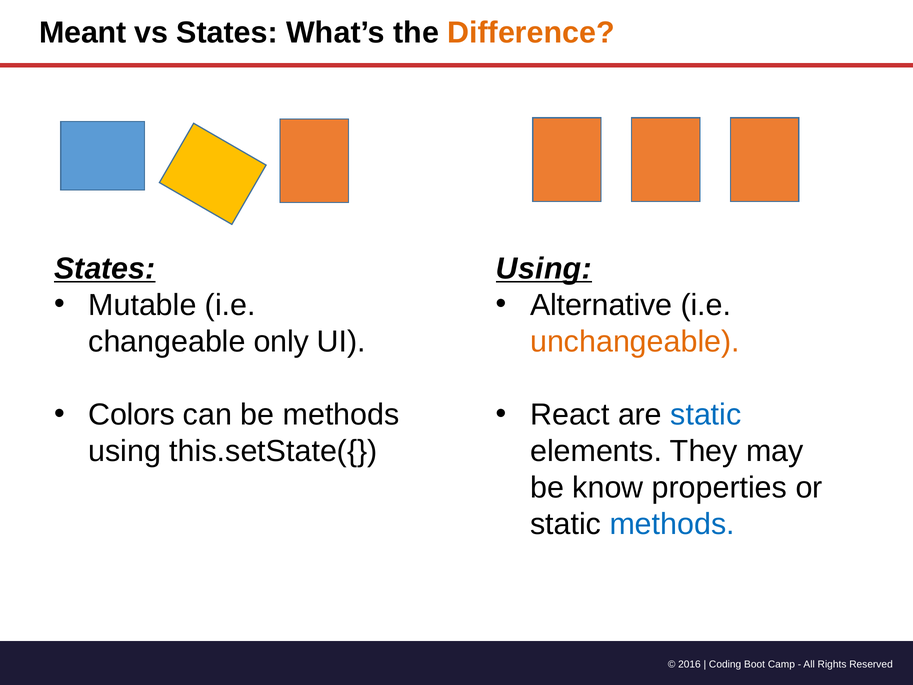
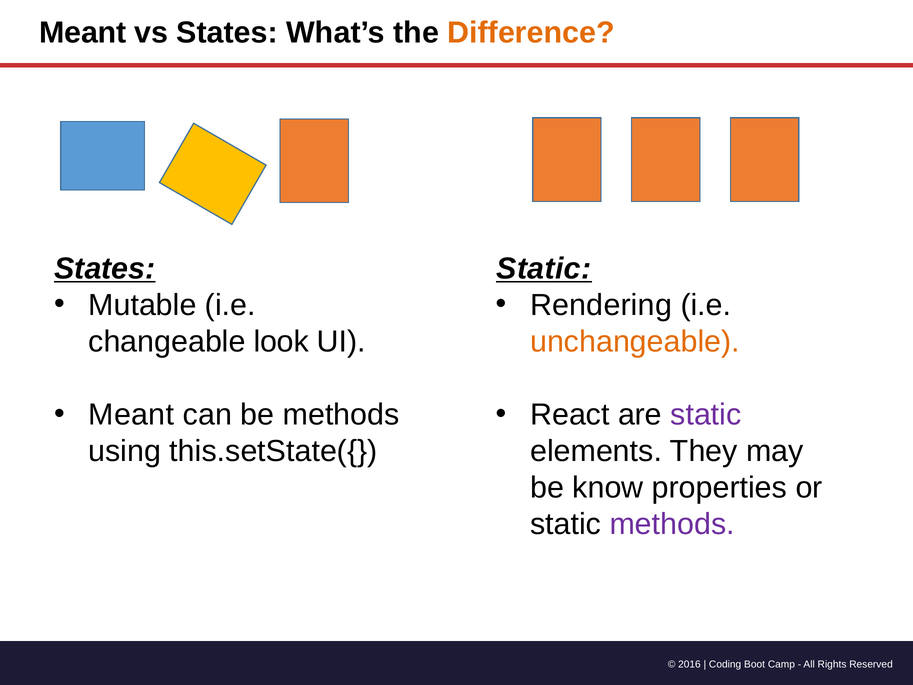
Using at (544, 268): Using -> Static
Alternative: Alternative -> Rendering
only: only -> look
Colors at (132, 414): Colors -> Meant
static at (706, 414) colour: blue -> purple
methods at (672, 524) colour: blue -> purple
